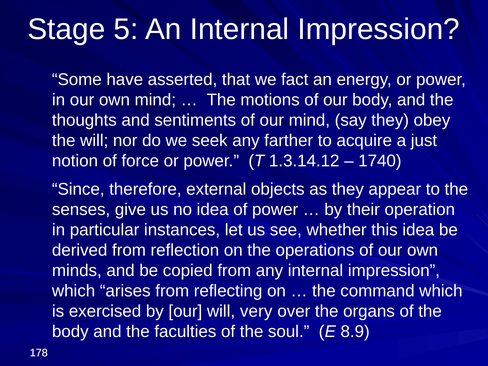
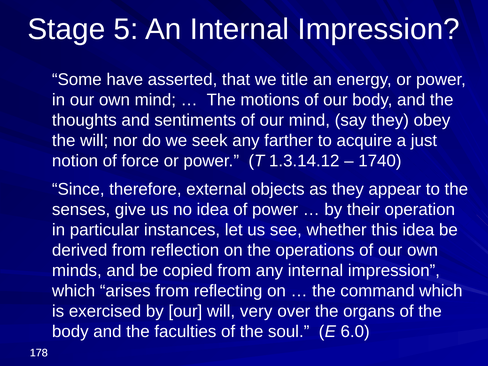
fact: fact -> title
8.9: 8.9 -> 6.0
